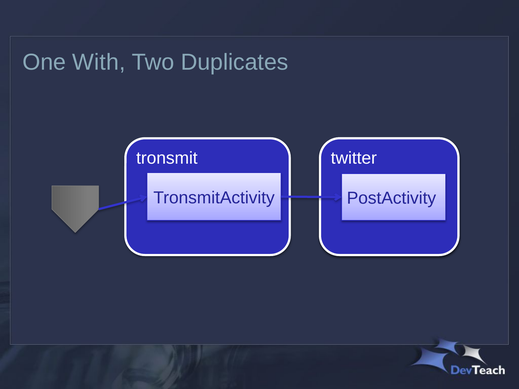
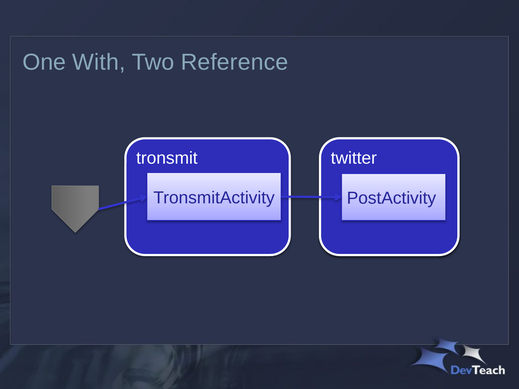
Duplicates: Duplicates -> Reference
